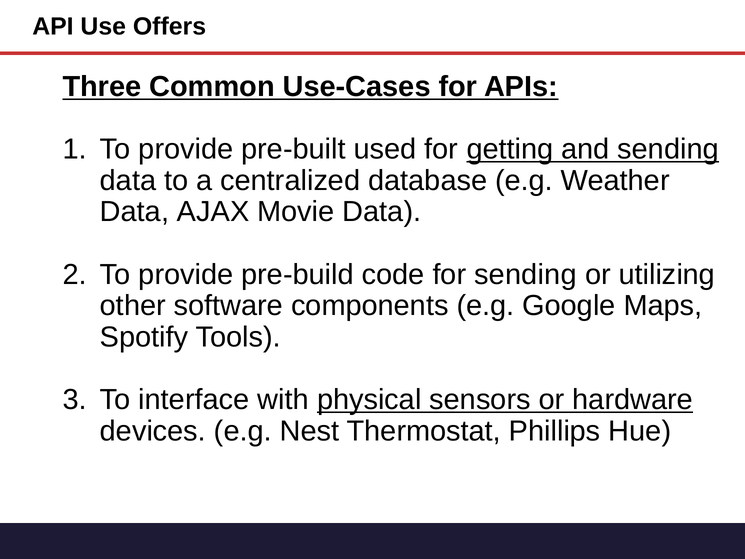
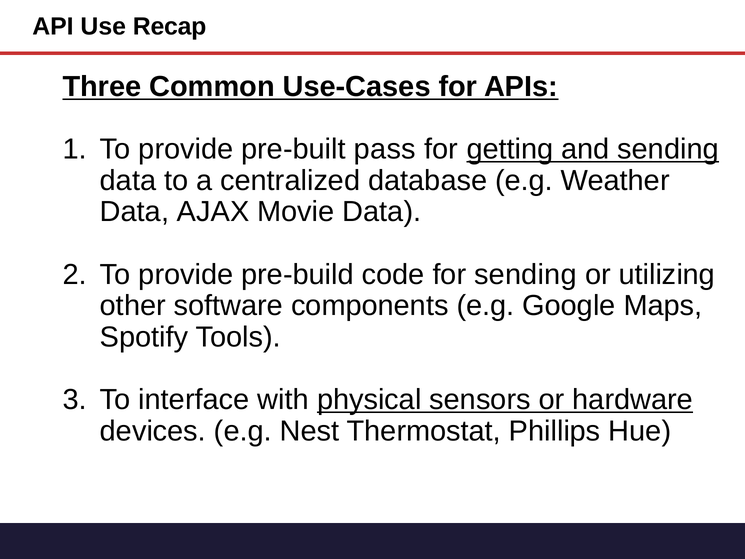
Offers: Offers -> Recap
used: used -> pass
